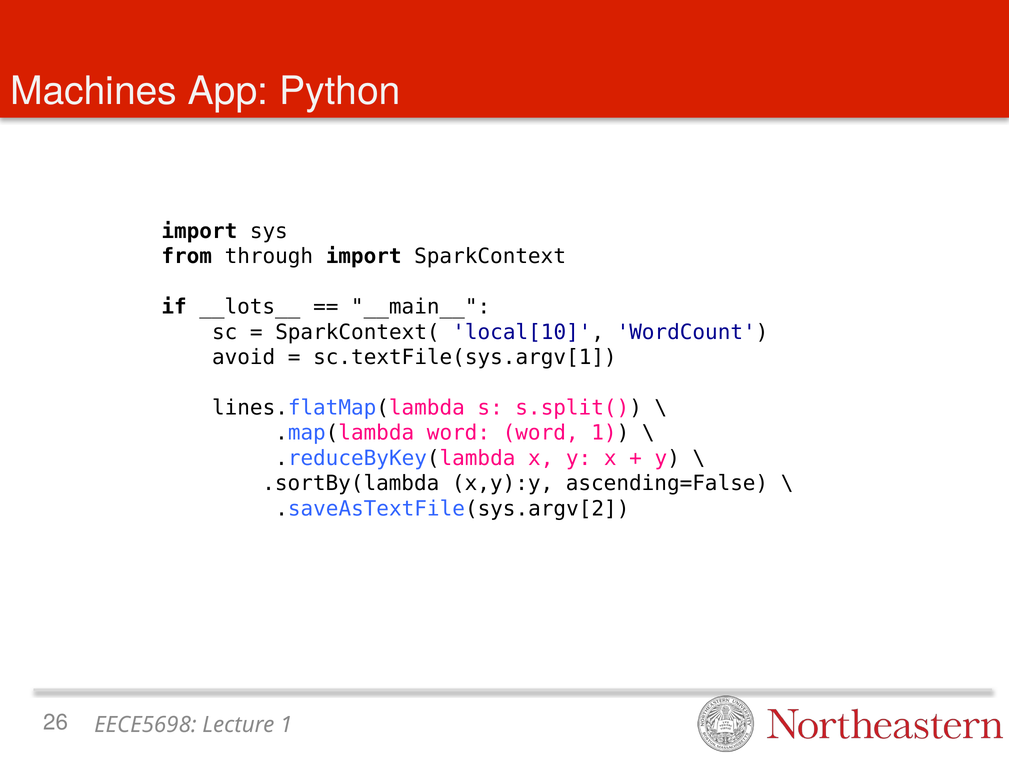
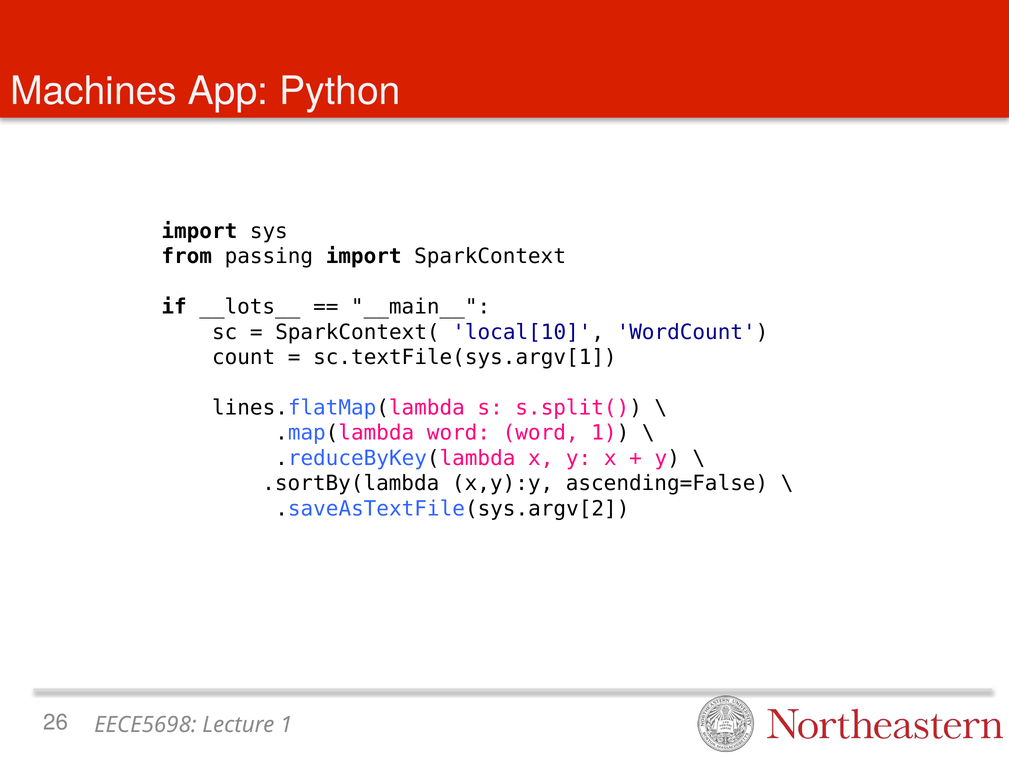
through: through -> passing
avoid: avoid -> count
